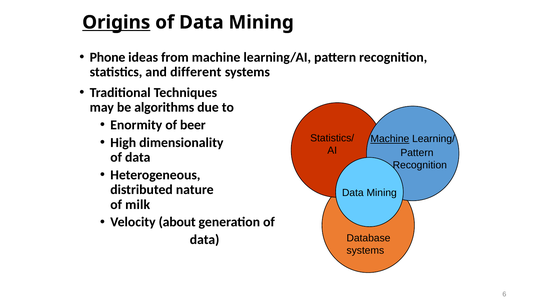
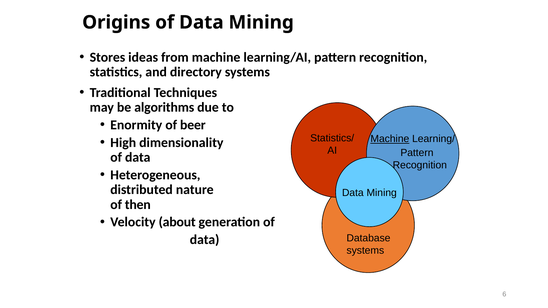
Origins underline: present -> none
Phone: Phone -> Stores
different: different -> directory
milk: milk -> then
